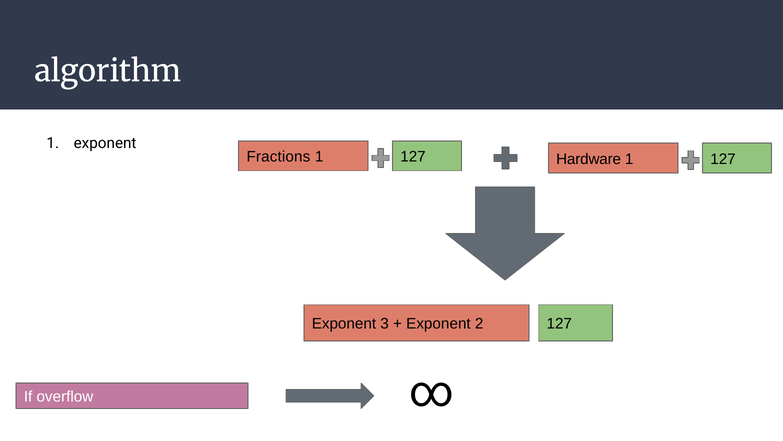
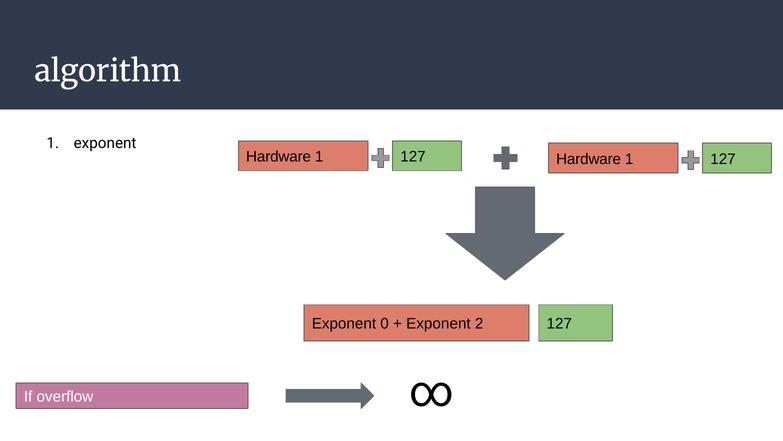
Fractions at (278, 157): Fractions -> Hardware
3: 3 -> 0
